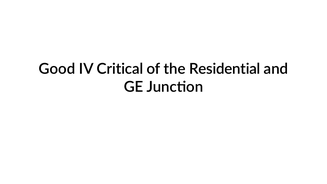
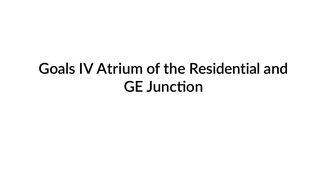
Good: Good -> Goals
Critical: Critical -> Atrium
